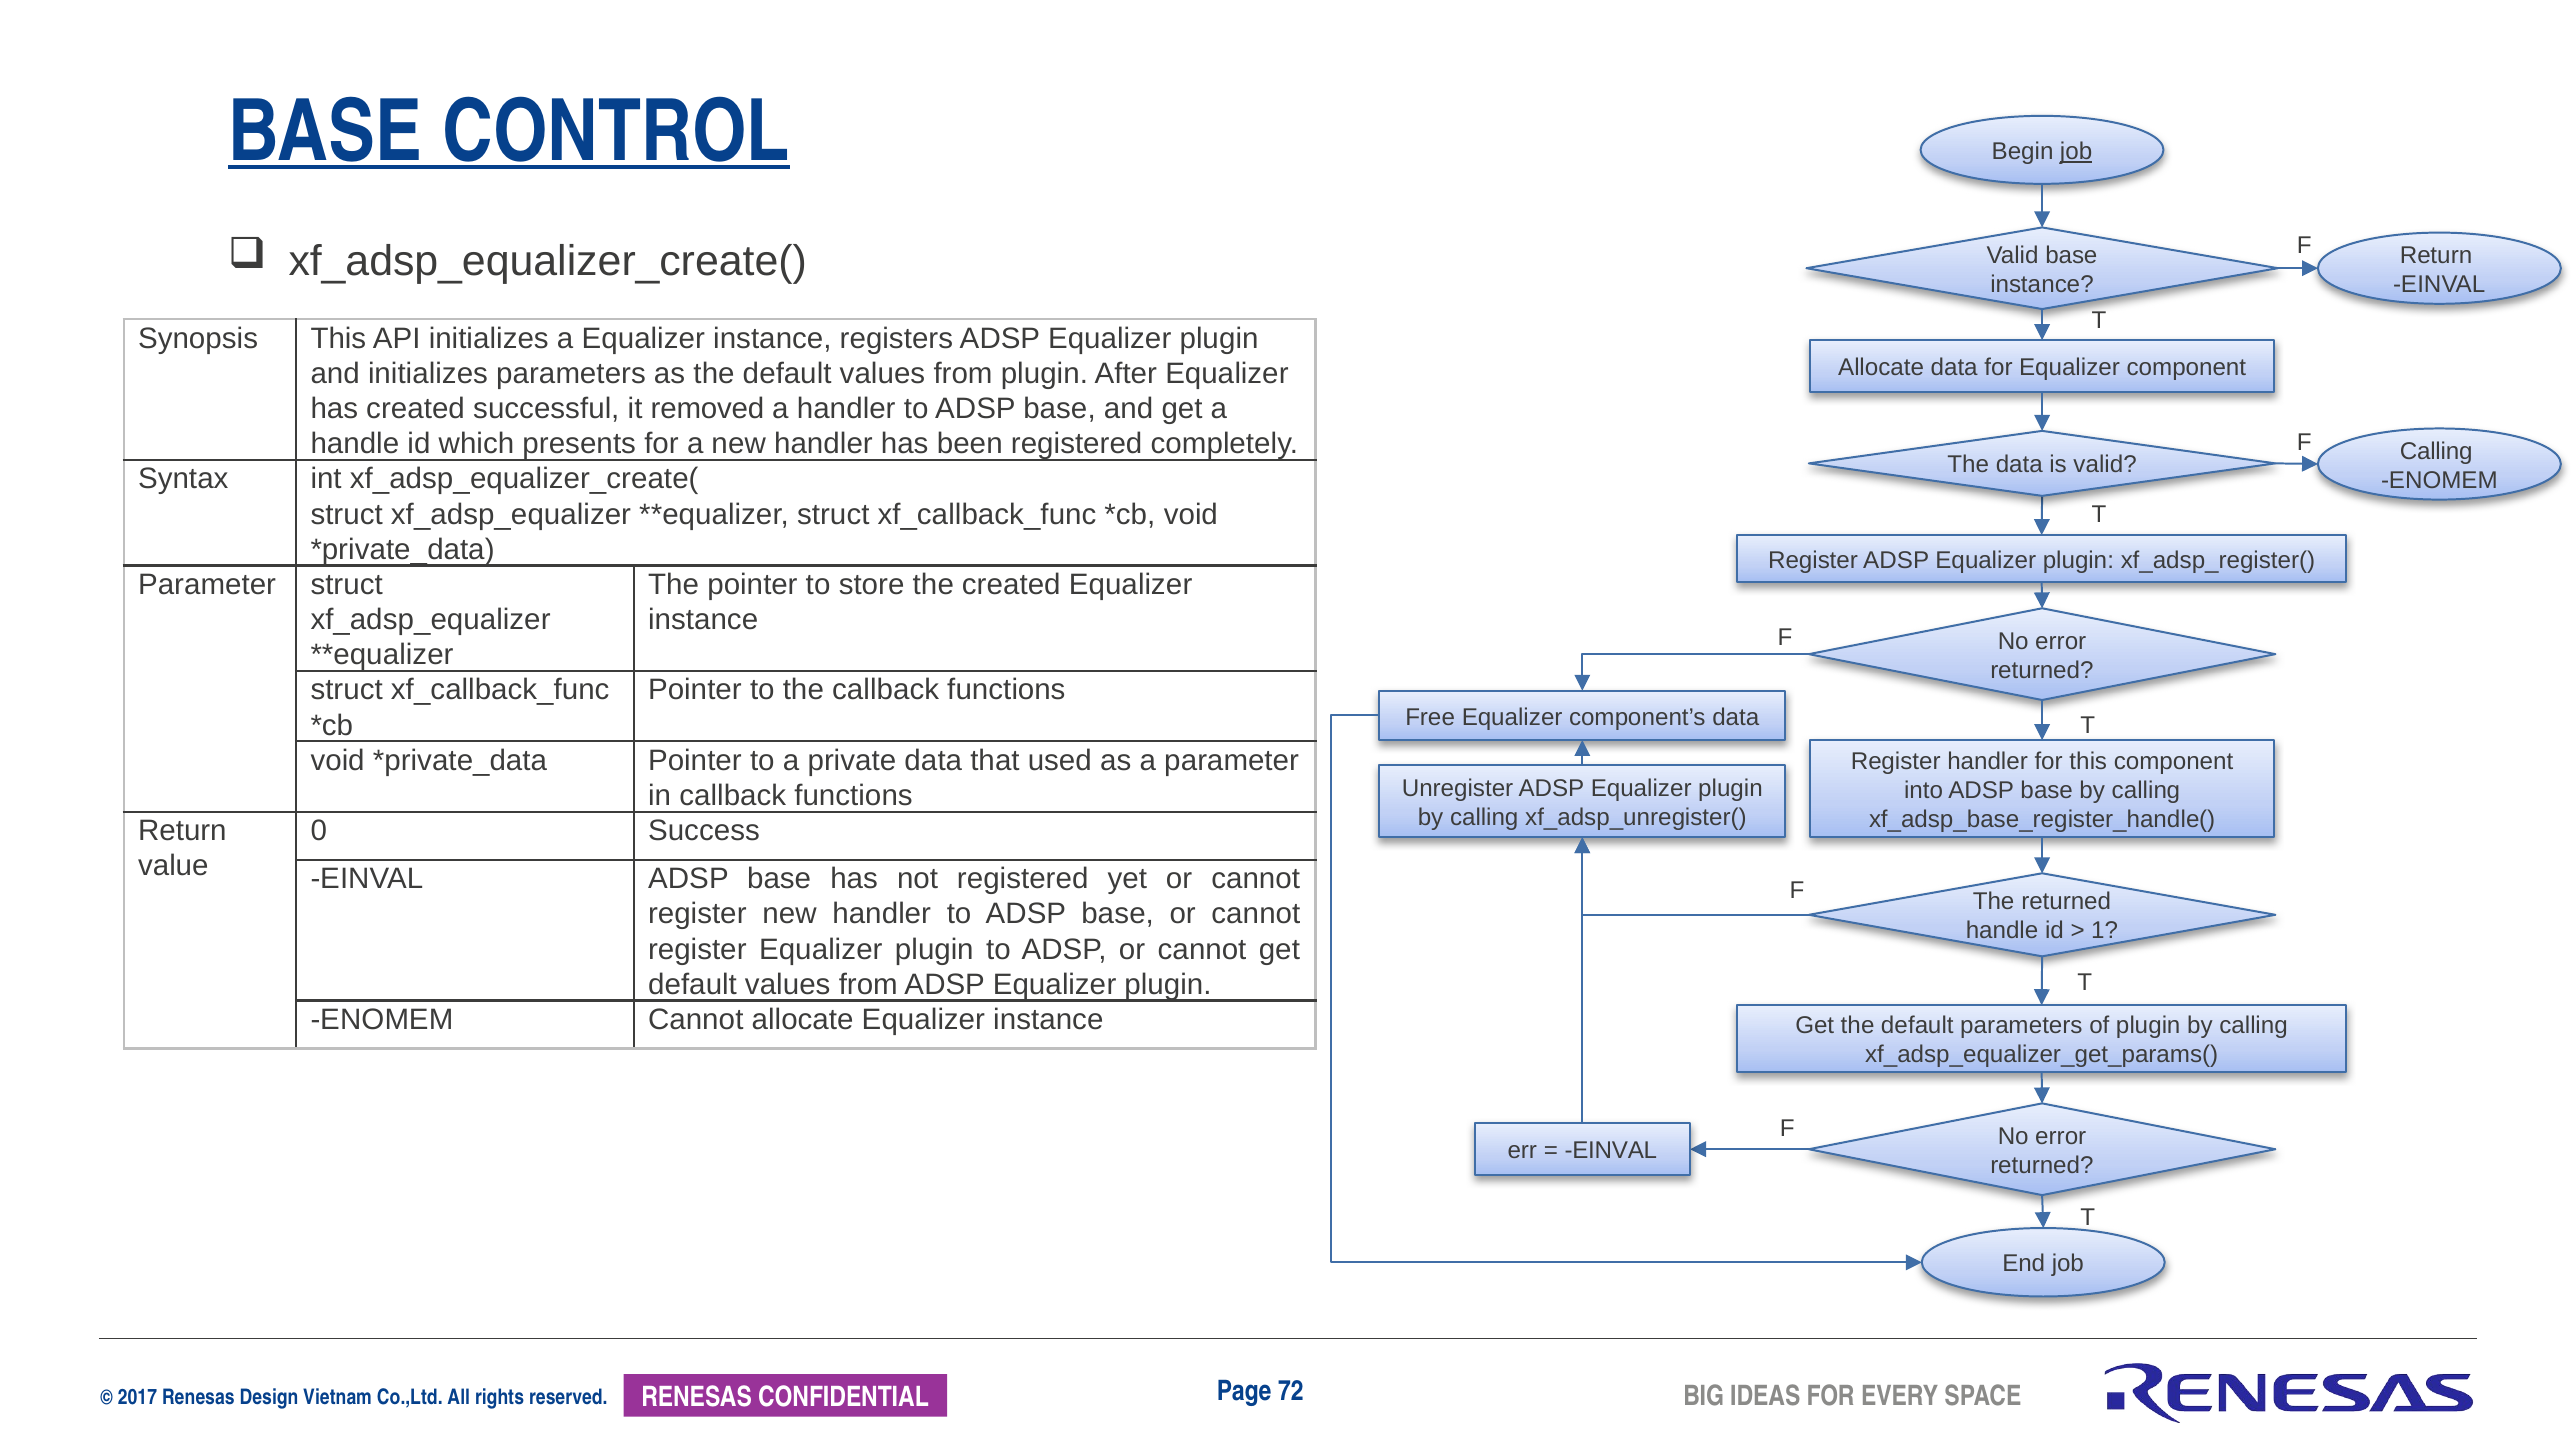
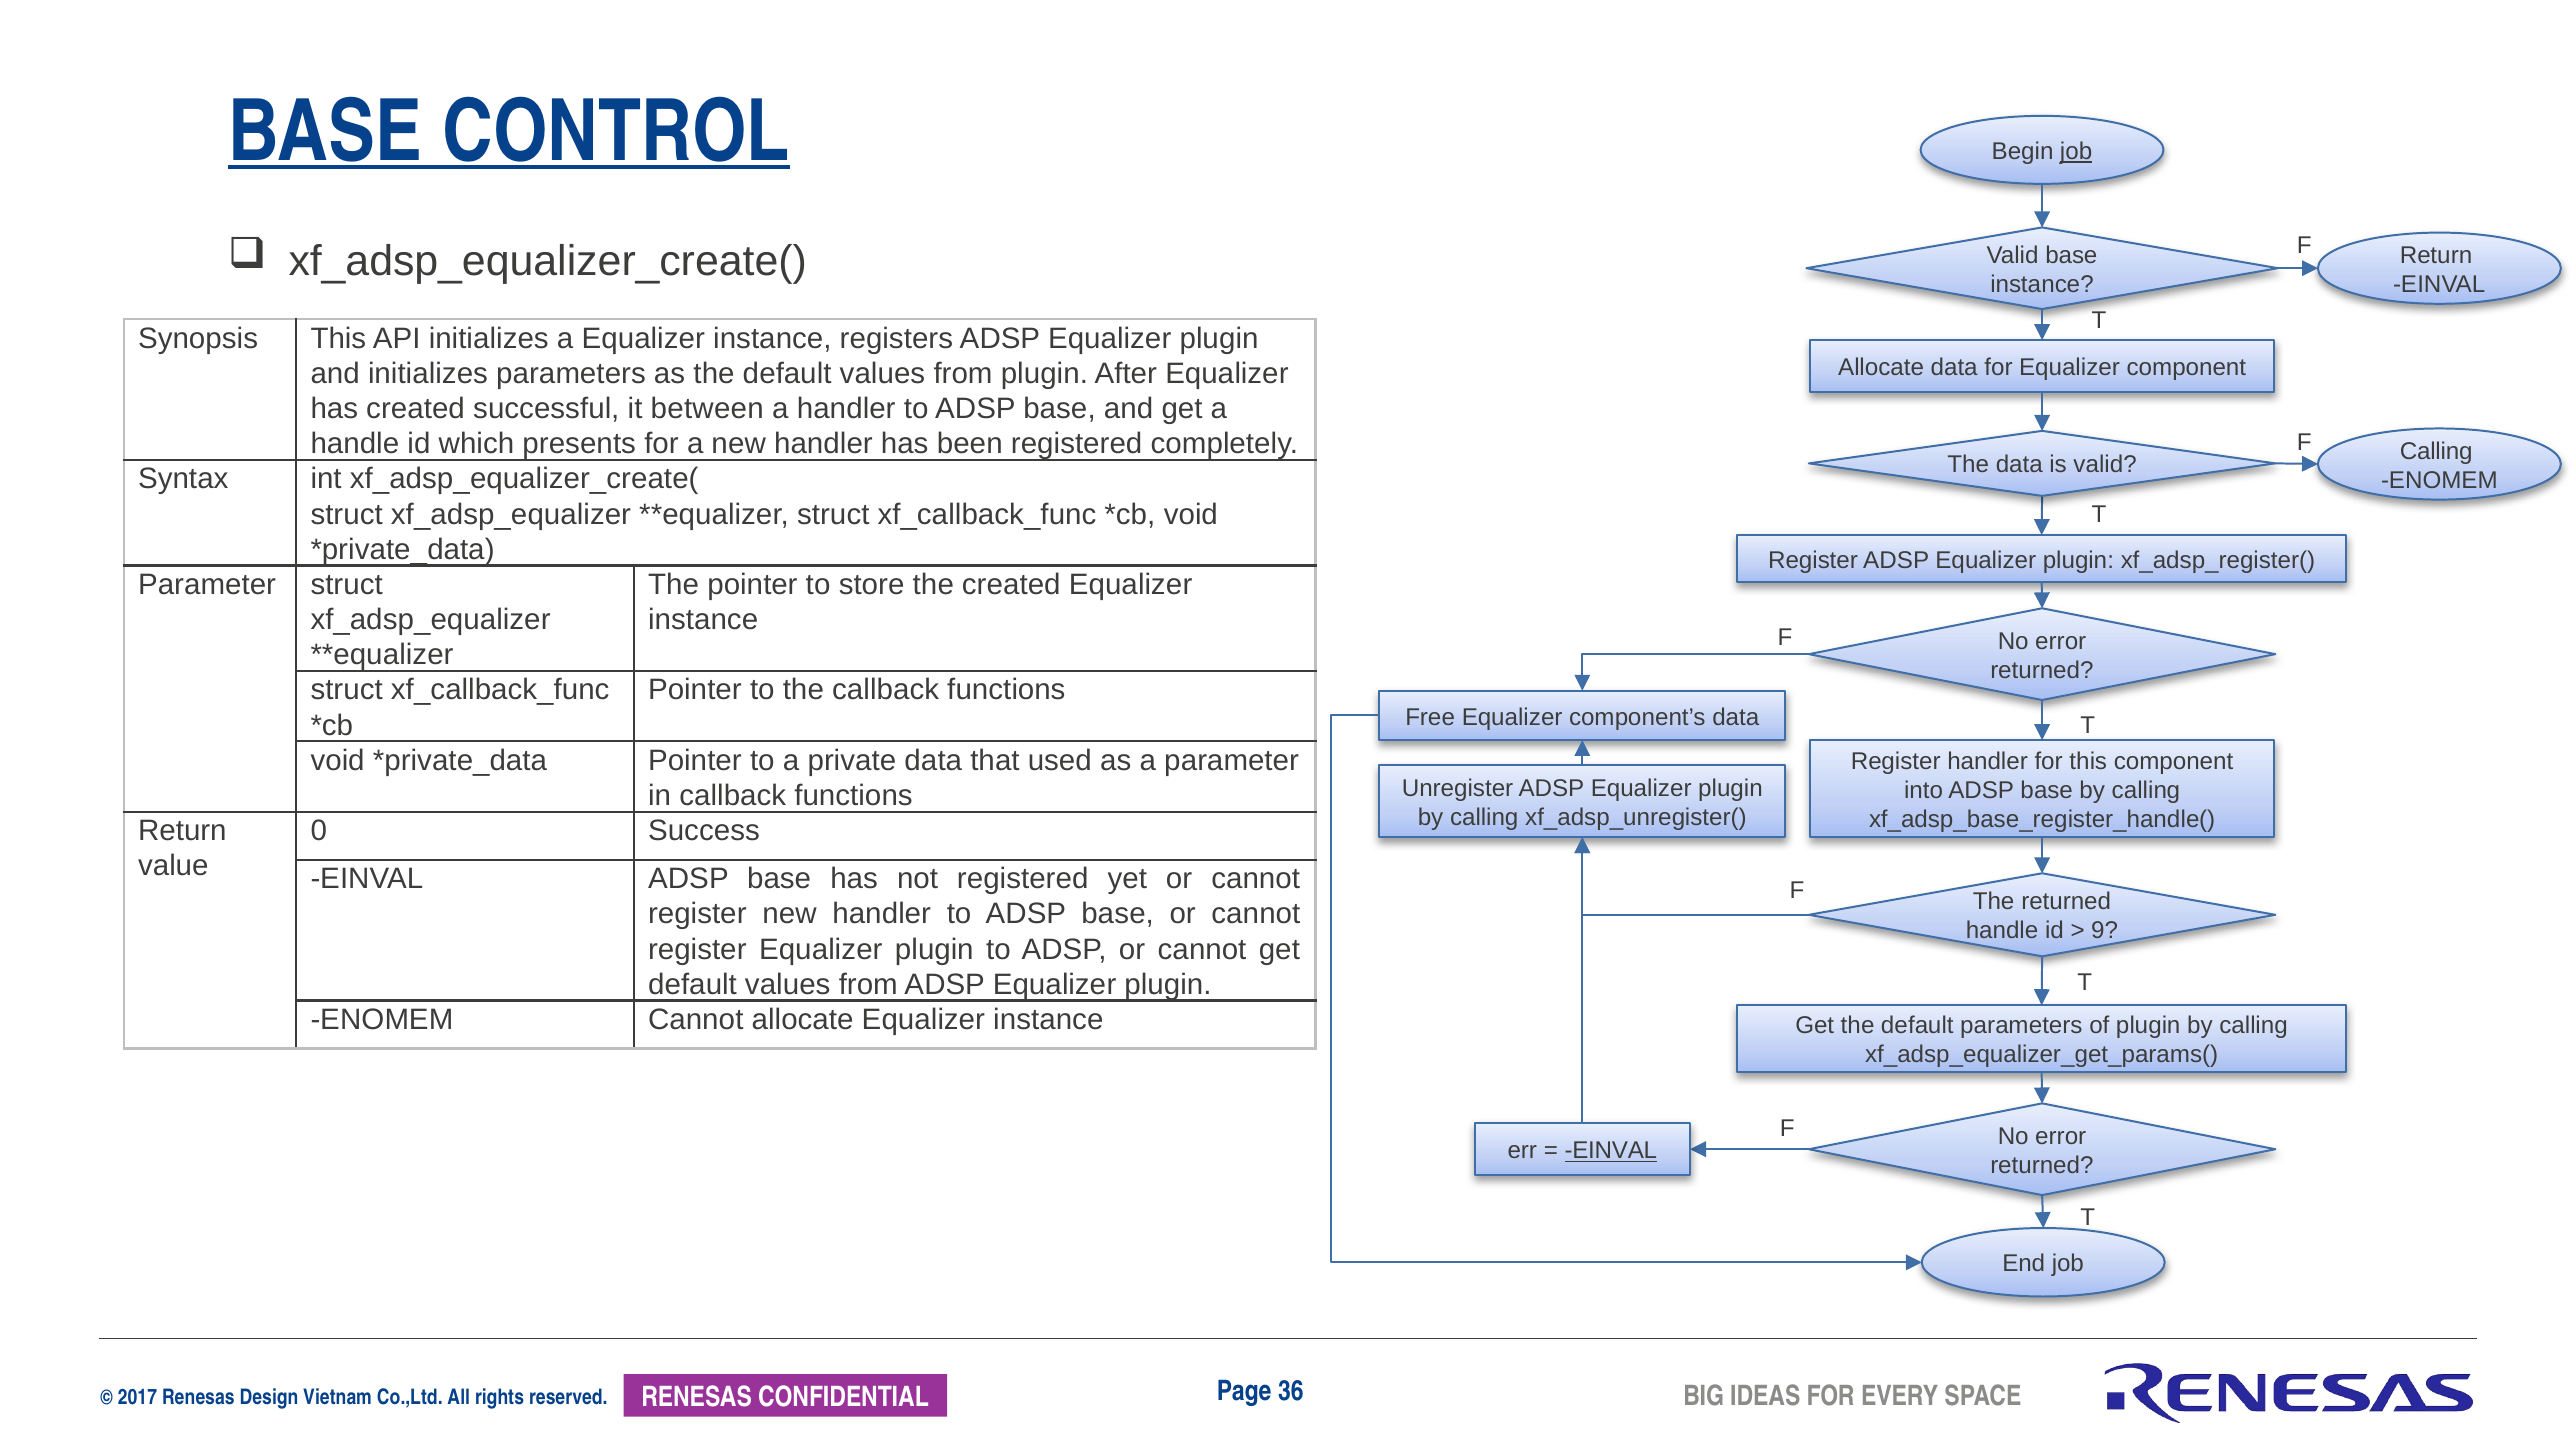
removed: removed -> between
1: 1 -> 9
EINVAL at (1611, 1151) underline: none -> present
72: 72 -> 36
